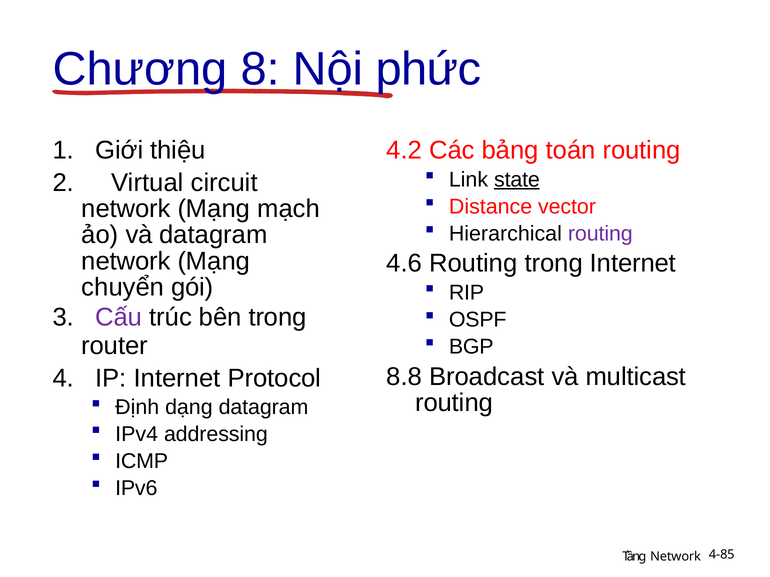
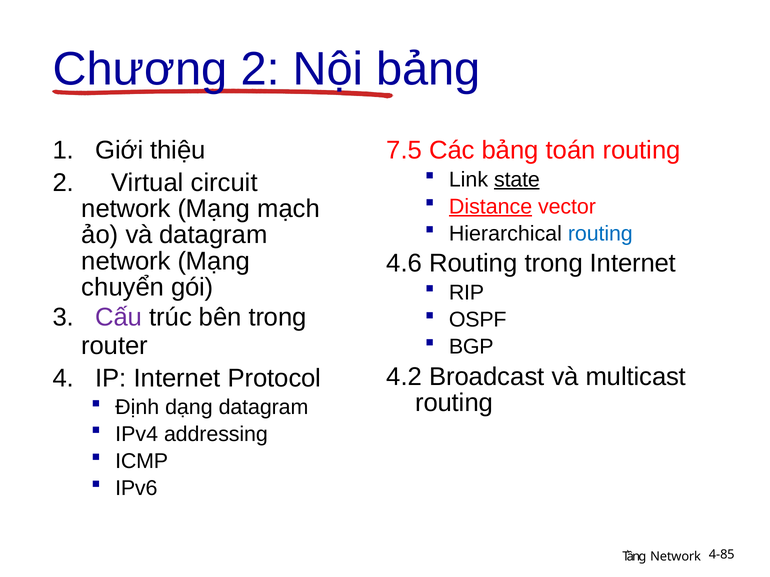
Chương 8: 8 -> 2
Nội phức: phức -> bảng
4.2: 4.2 -> 7.5
Distance underline: none -> present
routing at (600, 234) colour: purple -> blue
8.8: 8.8 -> 4.2
